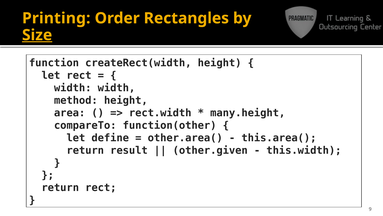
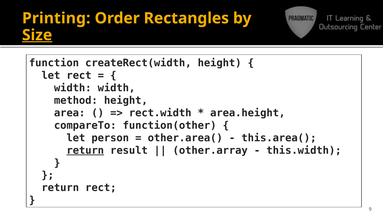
many.height: many.height -> area.height
define: define -> person
return at (85, 150) underline: none -> present
other.given: other.given -> other.array
